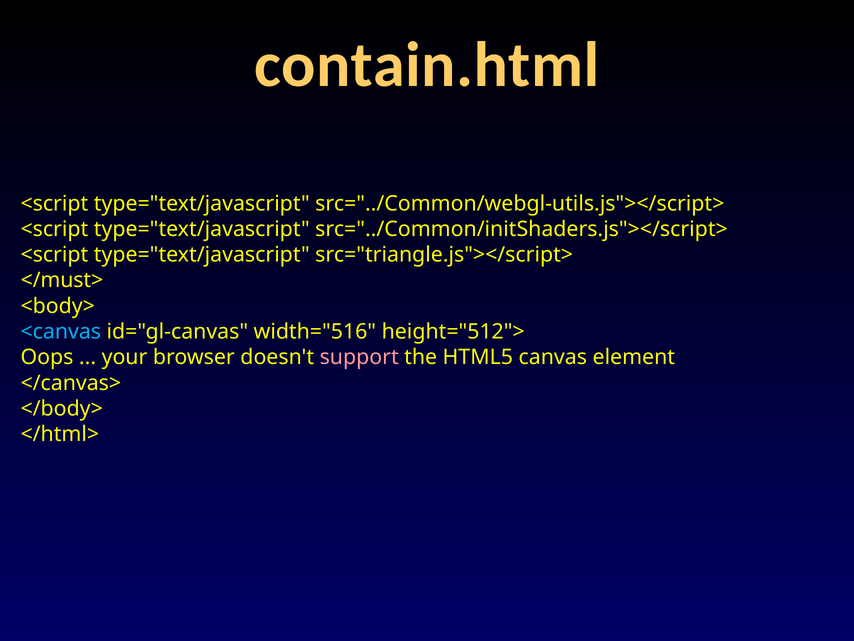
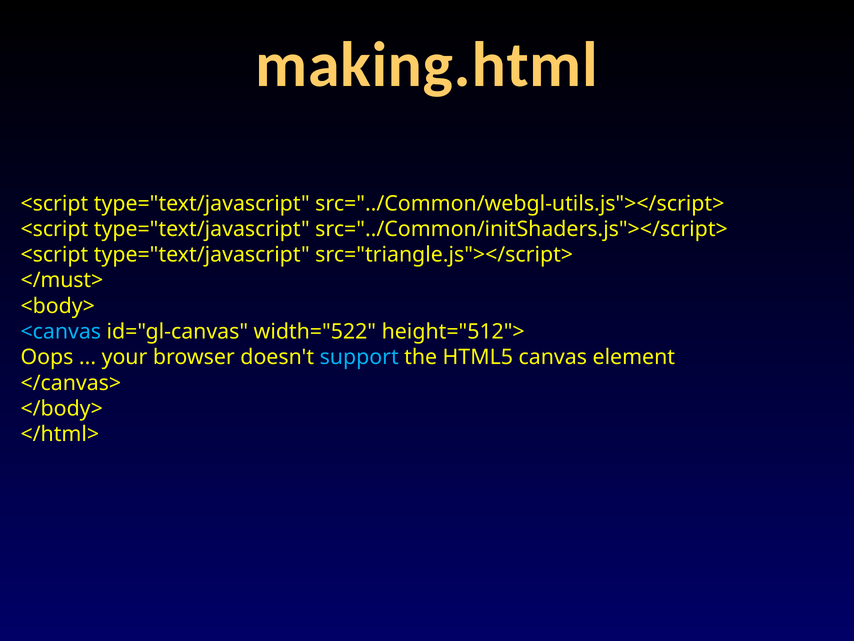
contain.html: contain.html -> making.html
width="516: width="516 -> width="522
support colour: pink -> light blue
